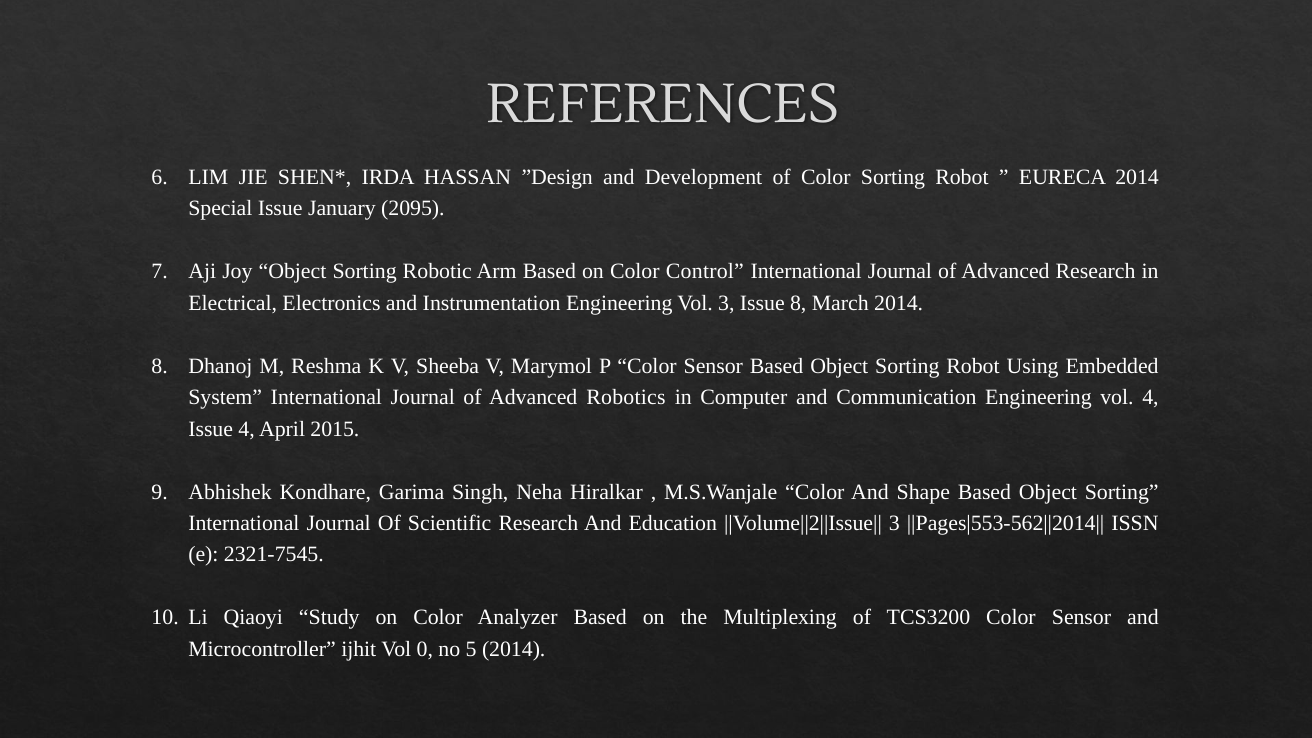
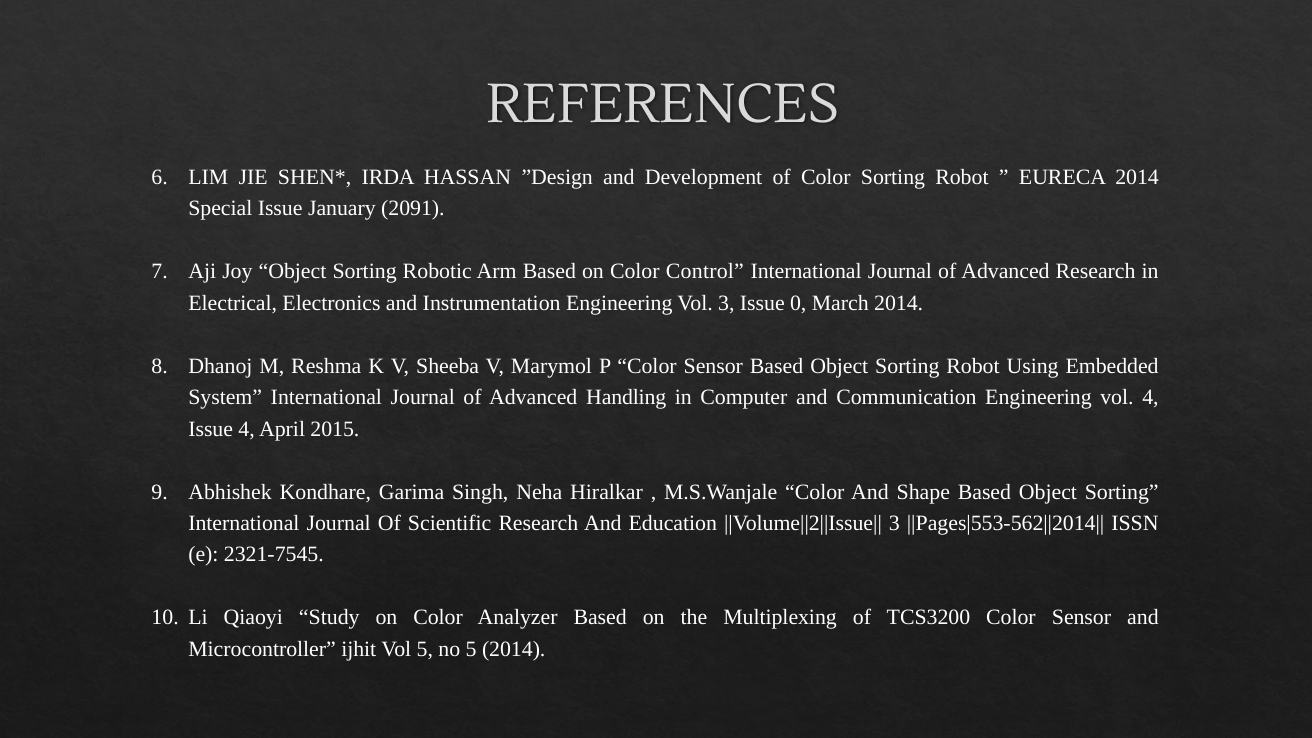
2095: 2095 -> 2091
Issue 8: 8 -> 0
Robotics: Robotics -> Handling
Vol 0: 0 -> 5
